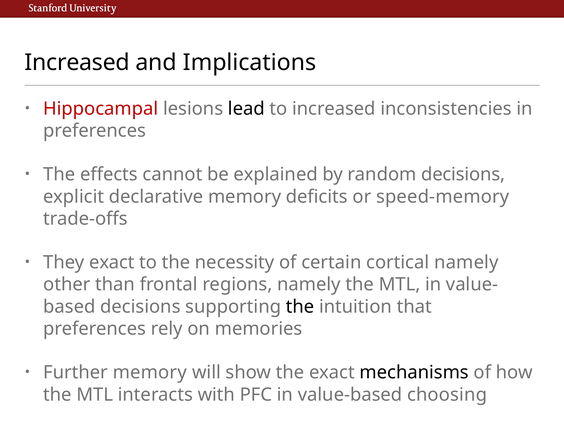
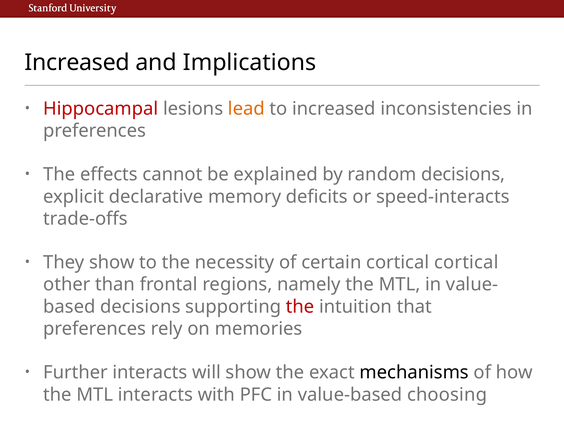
lead colour: black -> orange
speed-memory: speed-memory -> speed-interacts
They exact: exact -> show
cortical namely: namely -> cortical
the at (300, 307) colour: black -> red
Further memory: memory -> interacts
